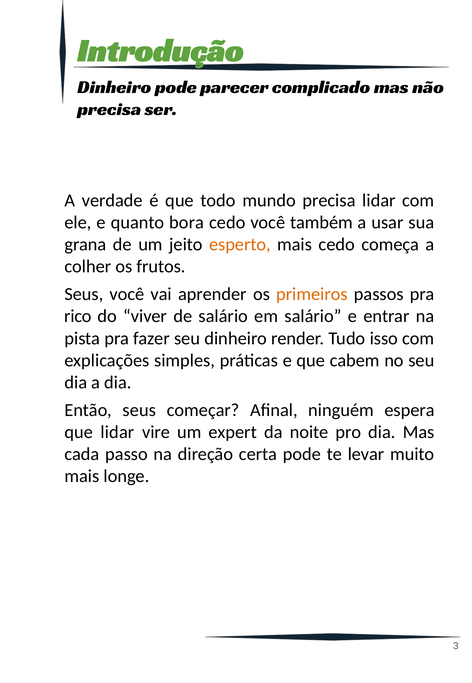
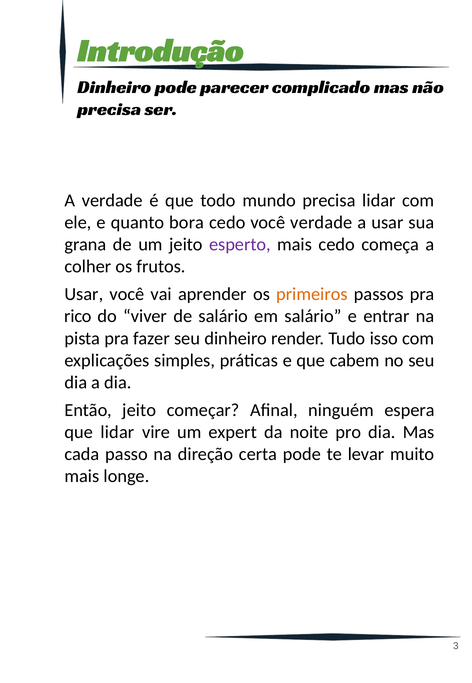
você também: também -> verdade
esperto colour: orange -> purple
Seus at (84, 294): Seus -> Usar
Então seus: seus -> jeito
